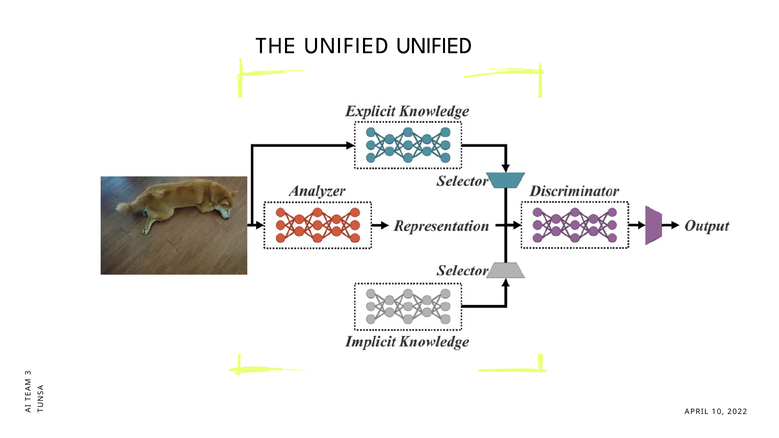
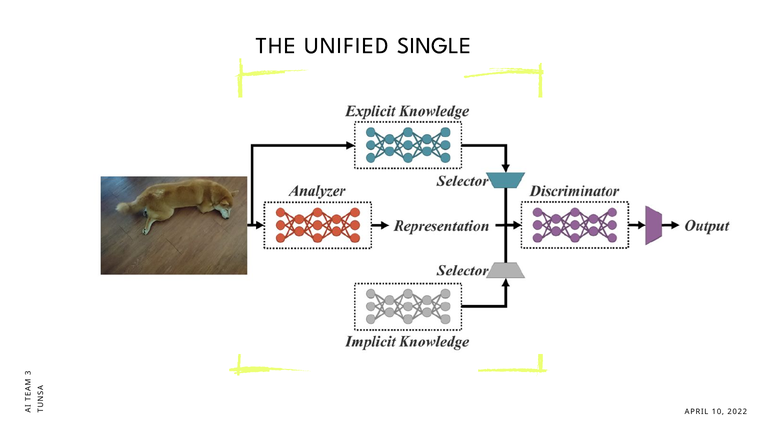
UNIFIED UNIFIED: UNIFIED -> SINGLE
